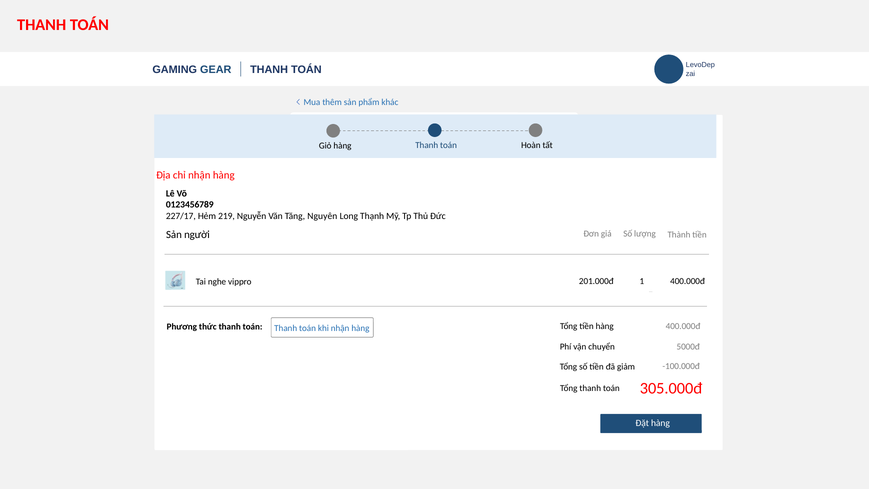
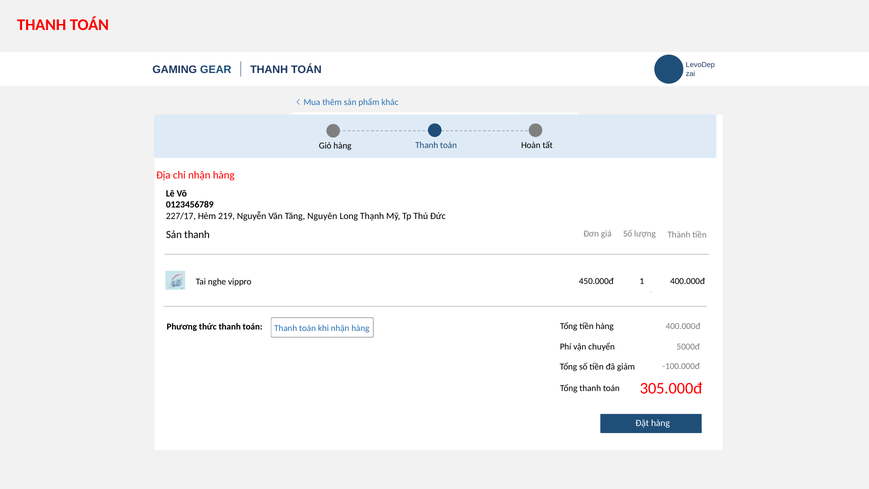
Sản người: người -> thanh
201.000đ: 201.000đ -> 450.000đ
